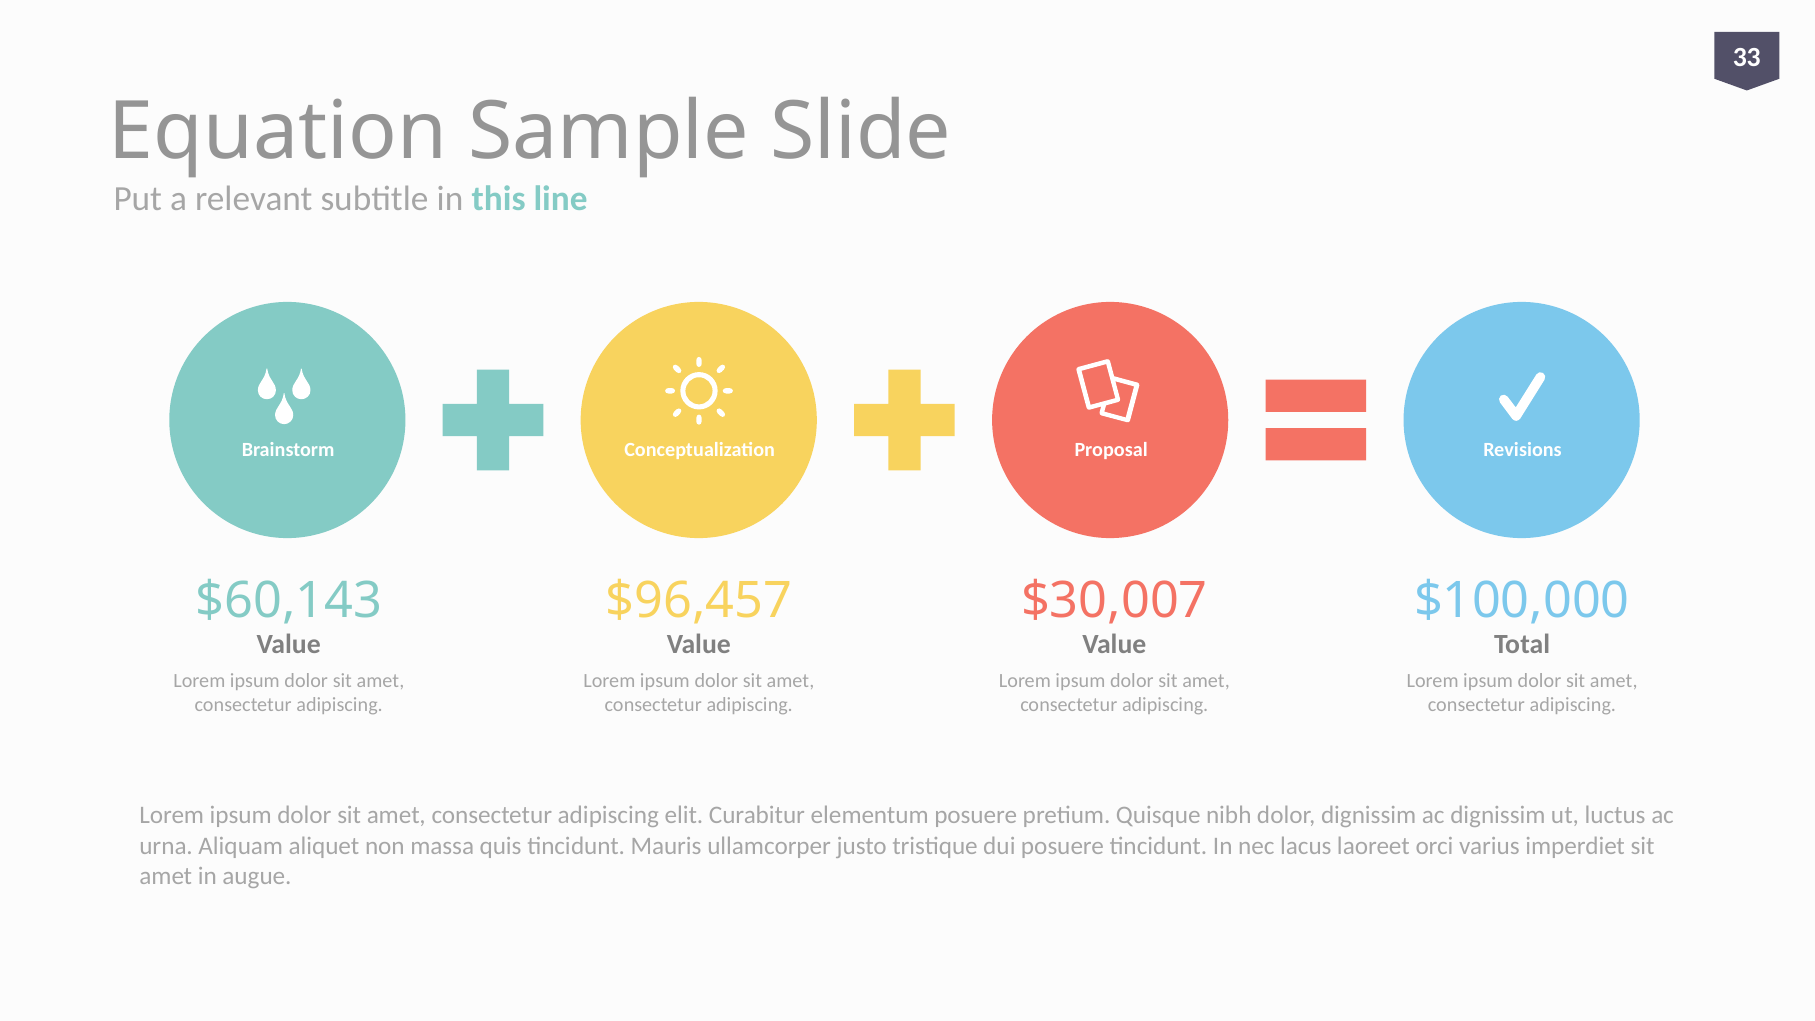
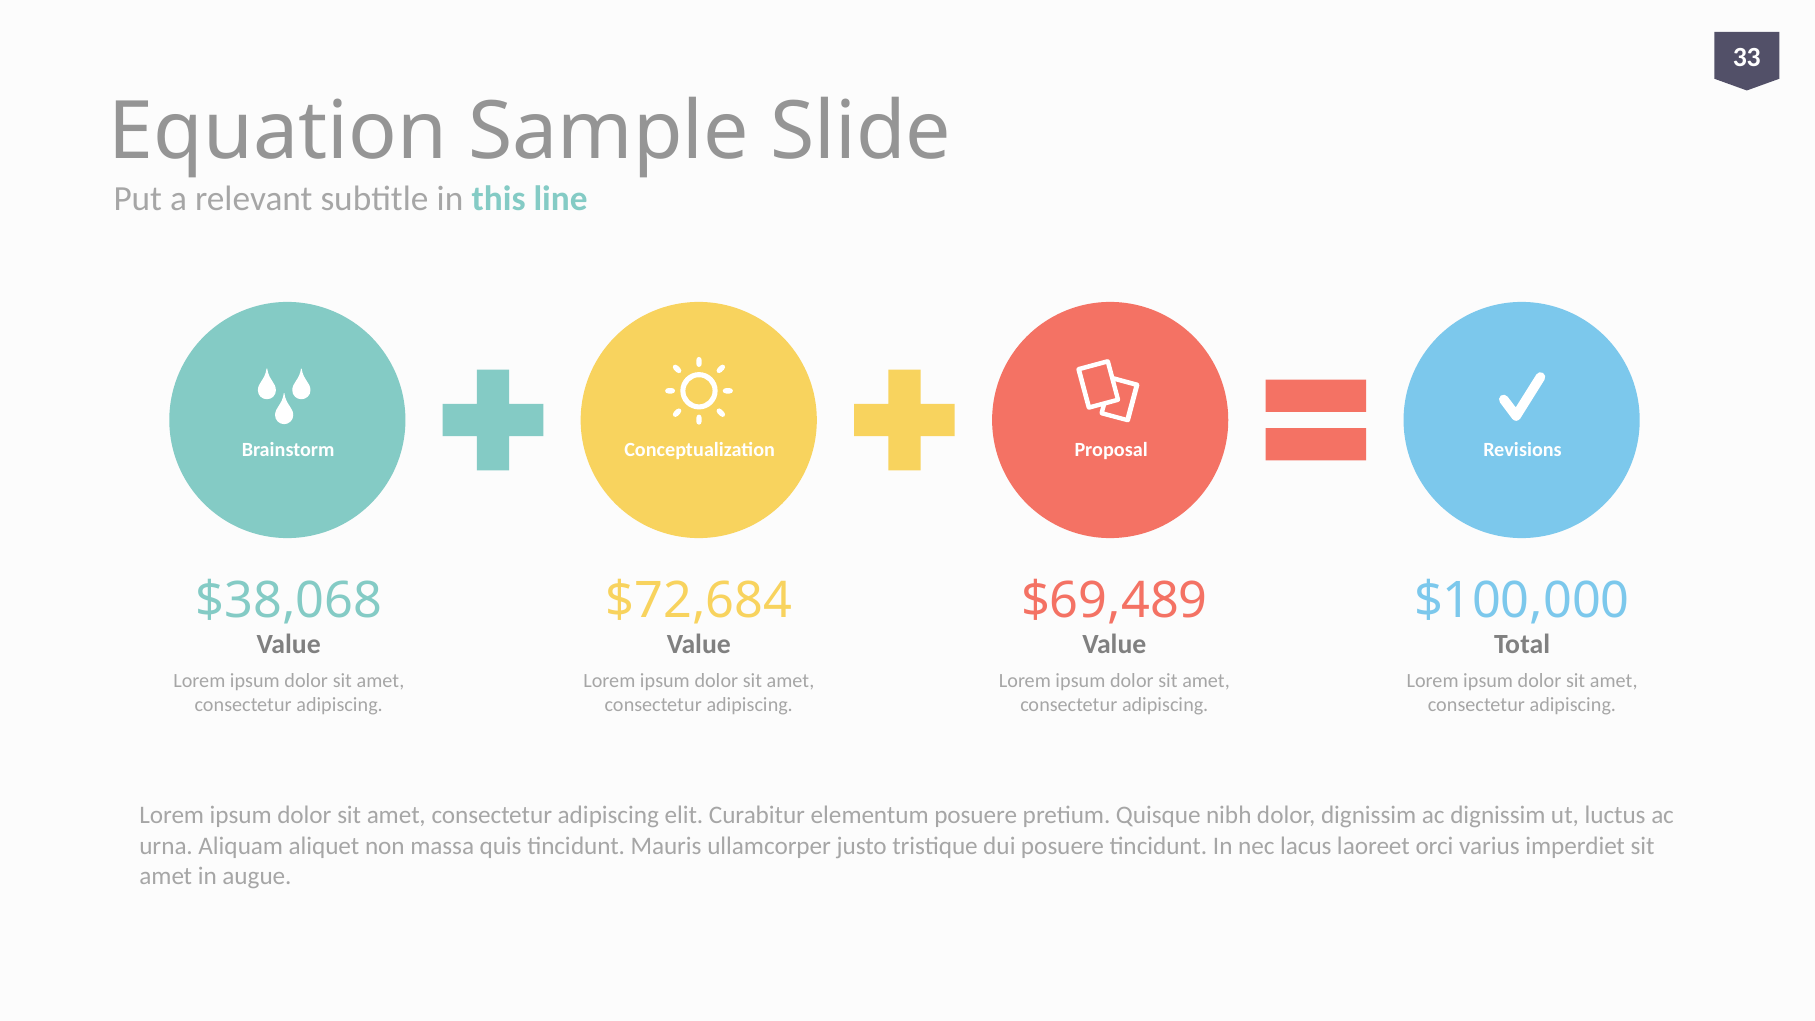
$60,143: $60,143 -> $38,068
$96,457: $96,457 -> $72,684
$30,007: $30,007 -> $69,489
